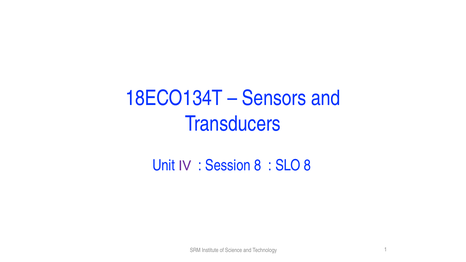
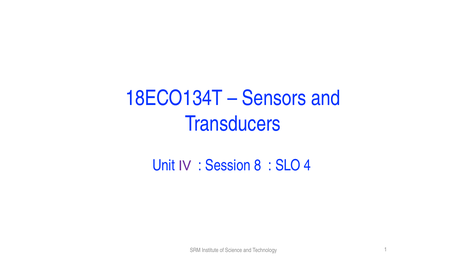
SLO 8: 8 -> 4
